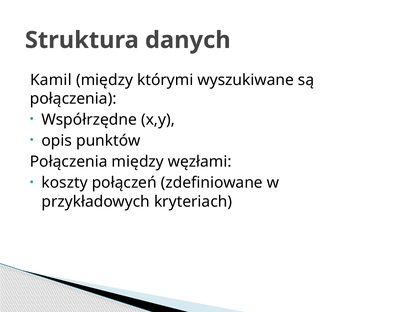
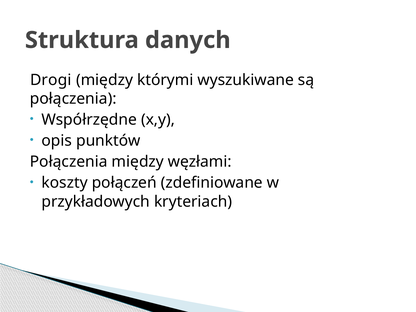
Kamil: Kamil -> Drogi
